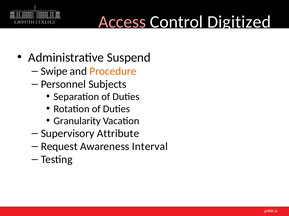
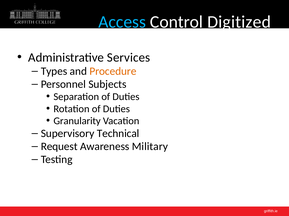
Access colour: pink -> light blue
Suspend: Suspend -> Services
Swipe: Swipe -> Types
Attribute: Attribute -> Technical
Interval: Interval -> Military
